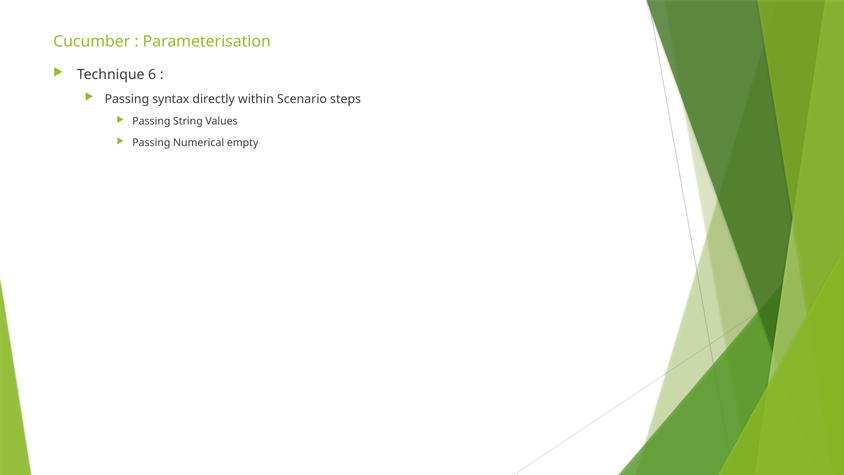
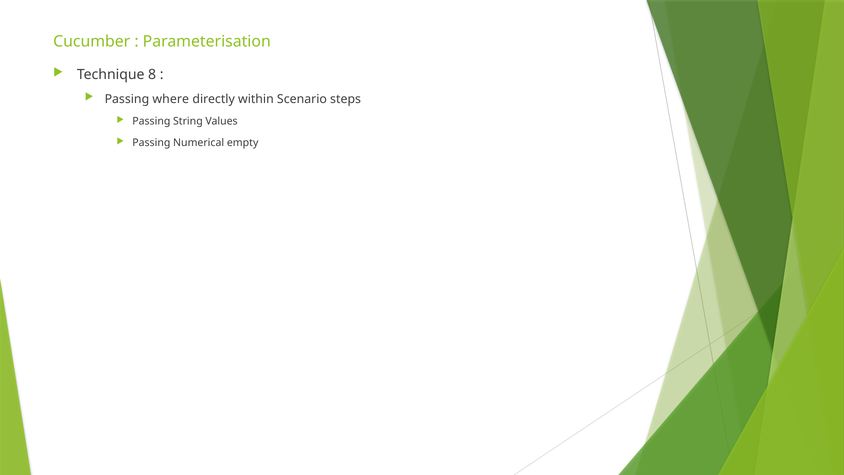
6: 6 -> 8
syntax: syntax -> where
